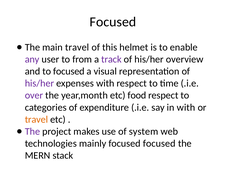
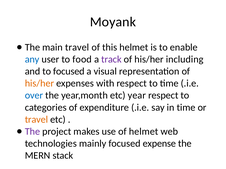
Focused at (113, 22): Focused -> Moyank
any colour: purple -> blue
from: from -> food
overview: overview -> including
his/her at (39, 84) colour: purple -> orange
over colour: purple -> blue
food: food -> year
in with: with -> time
of system: system -> helmet
focused focused: focused -> expense
